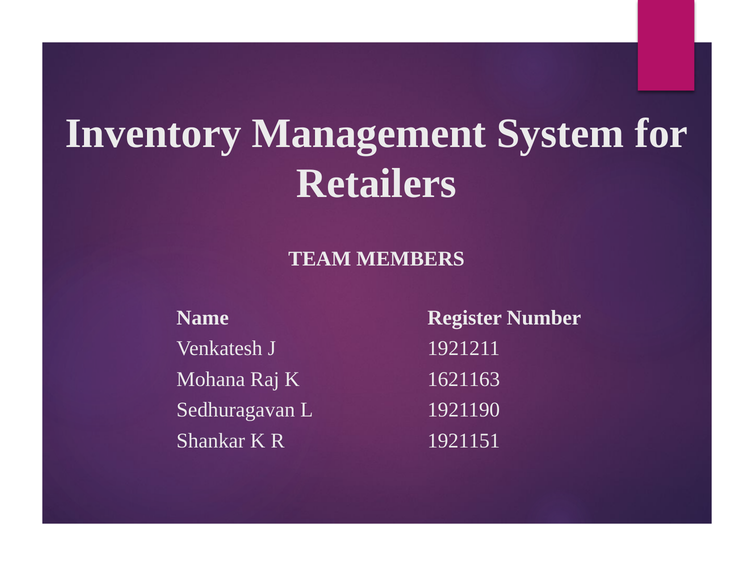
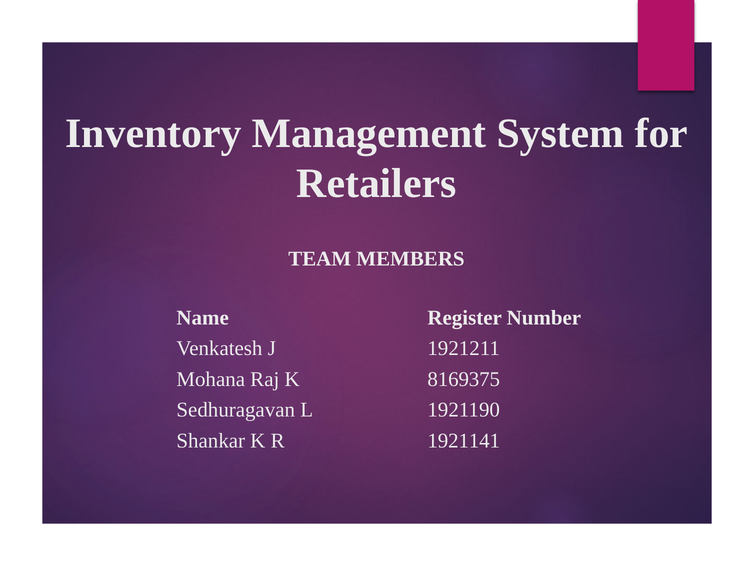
1621163: 1621163 -> 8169375
1921151: 1921151 -> 1921141
